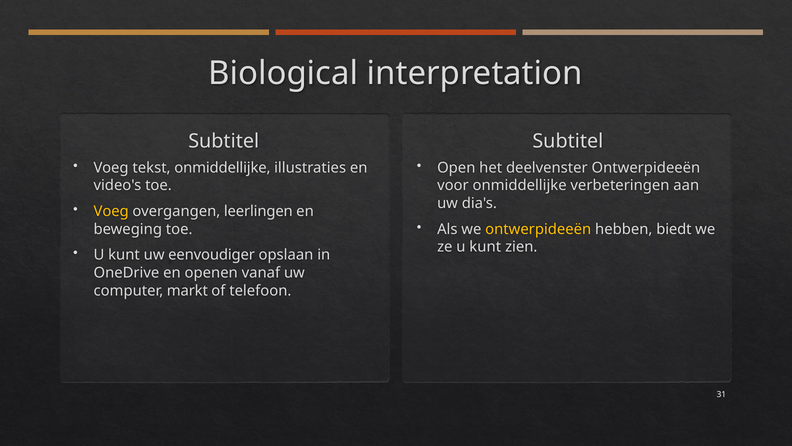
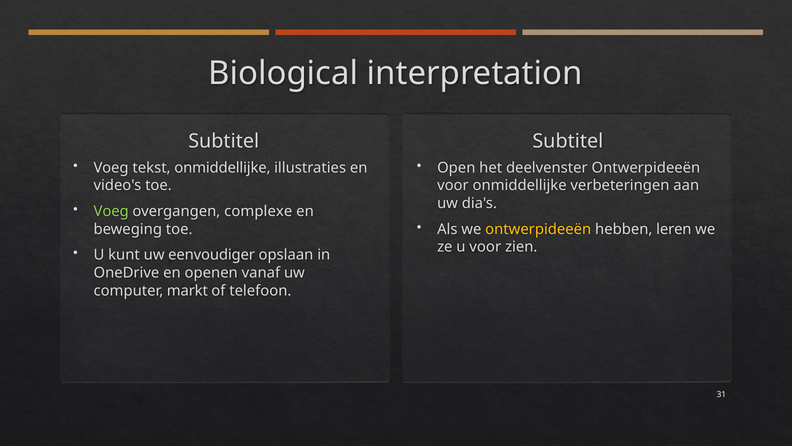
Voeg at (111, 211) colour: yellow -> light green
leerlingen: leerlingen -> complexe
biedt: biedt -> leren
ze u kunt: kunt -> voor
